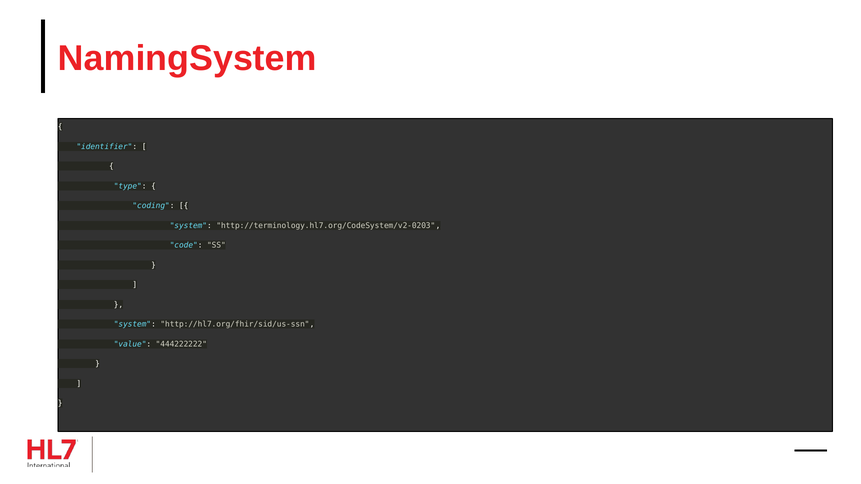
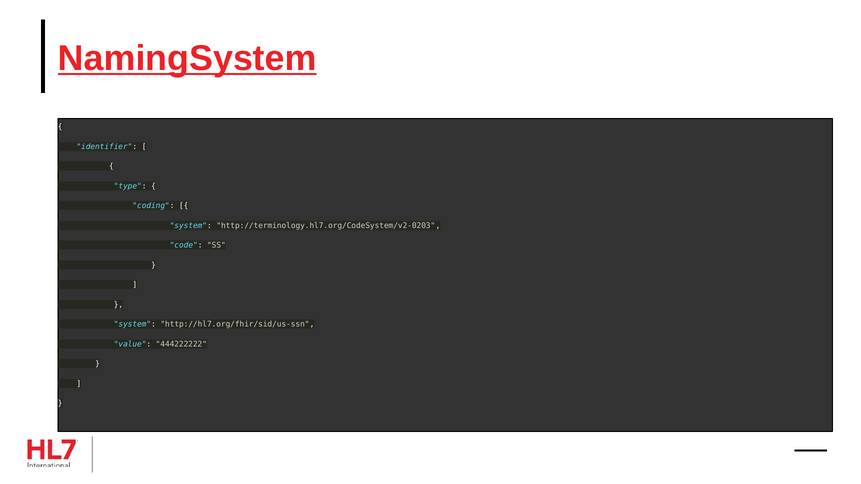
NamingSystem underline: none -> present
